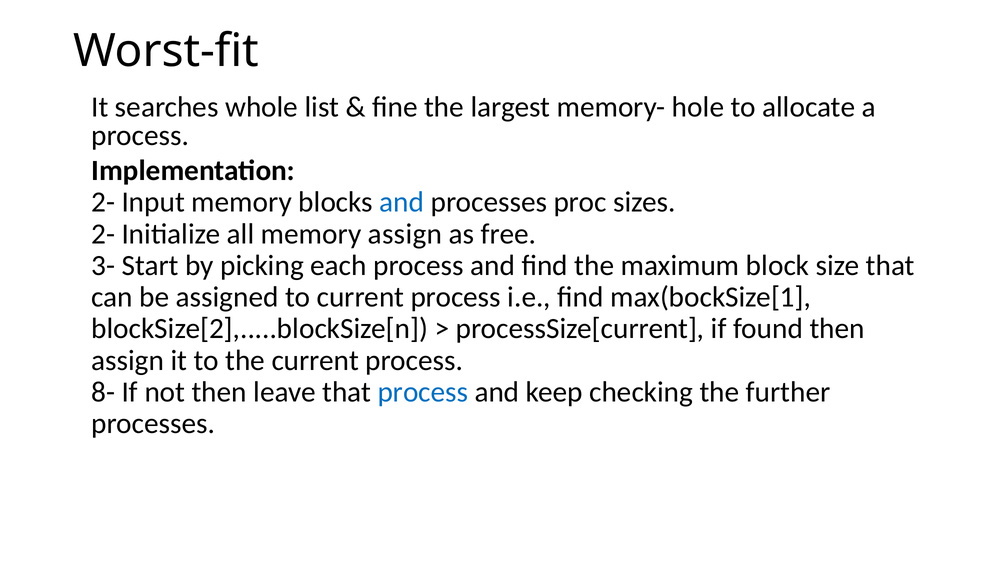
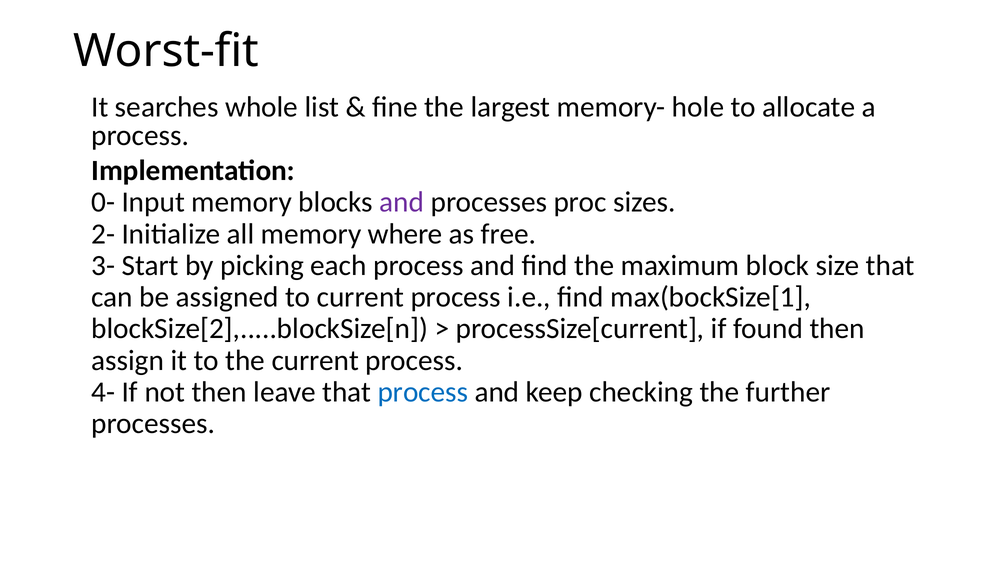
2- at (103, 202): 2- -> 0-
and at (402, 202) colour: blue -> purple
memory assign: assign -> where
8-: 8- -> 4-
